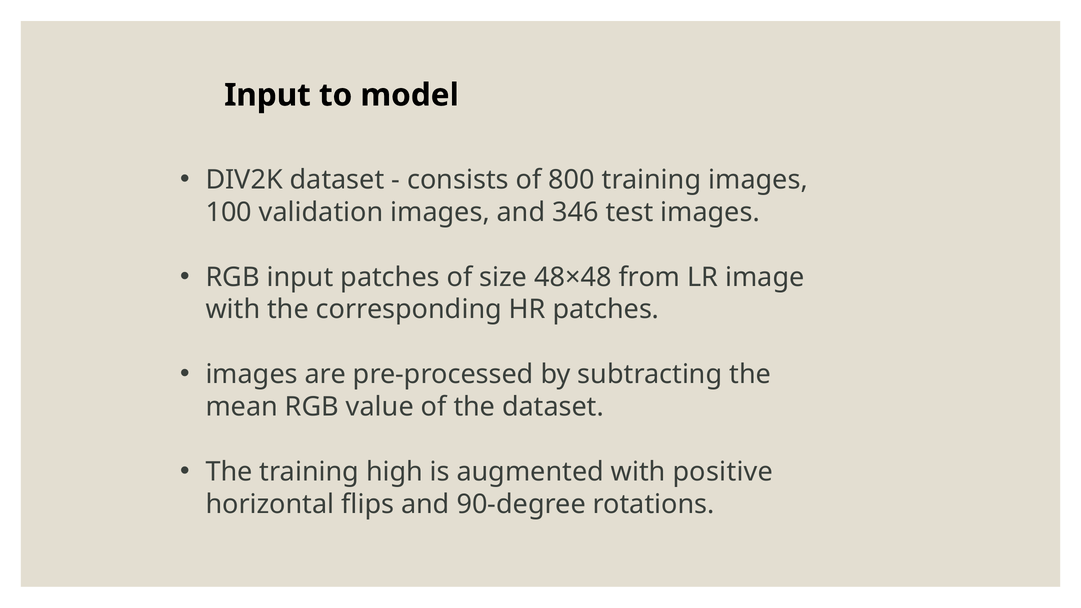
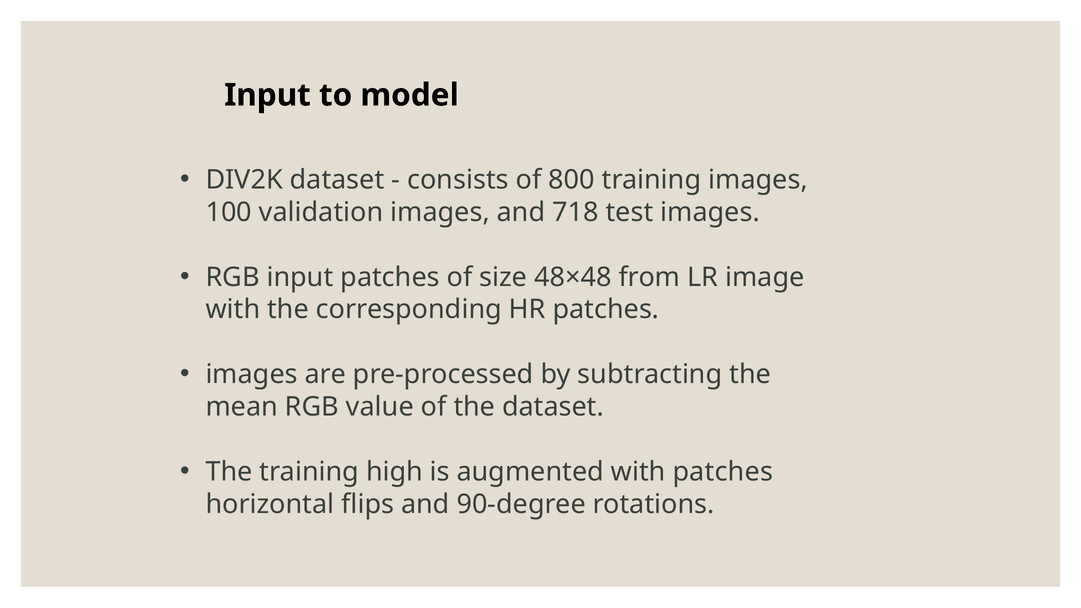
346: 346 -> 718
with positive: positive -> patches
